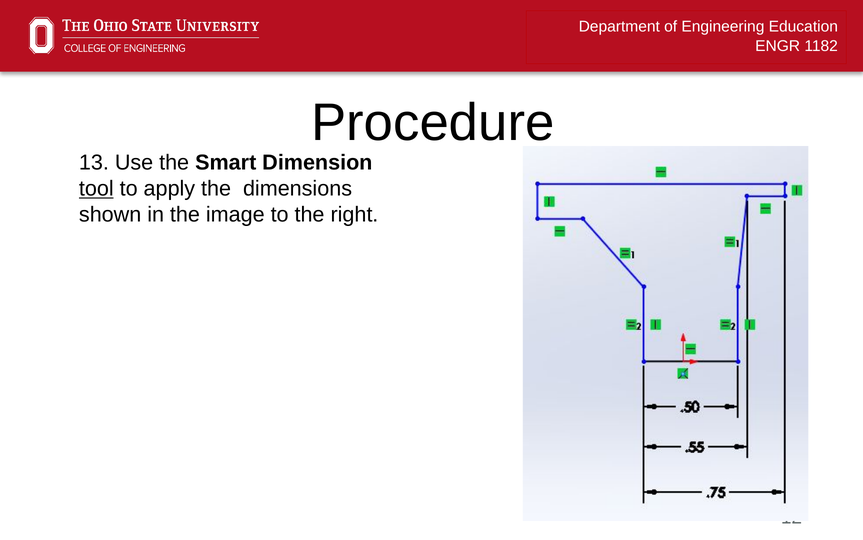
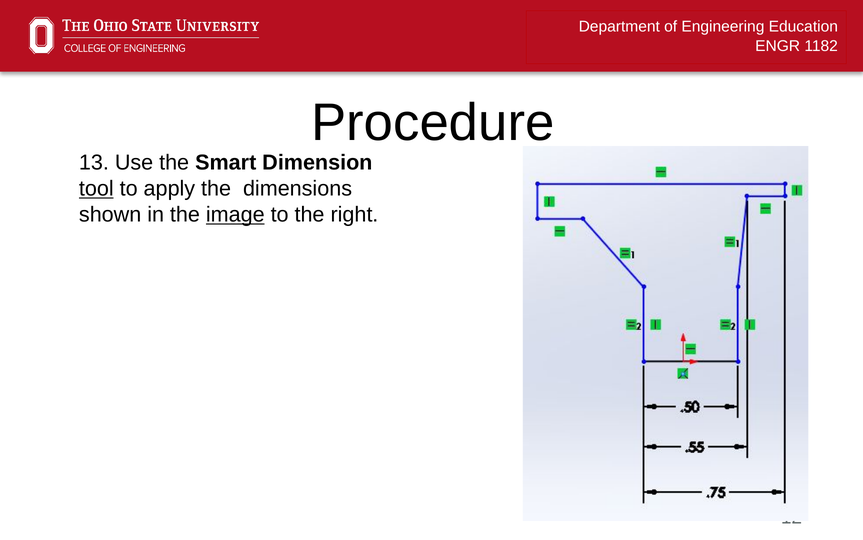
image underline: none -> present
